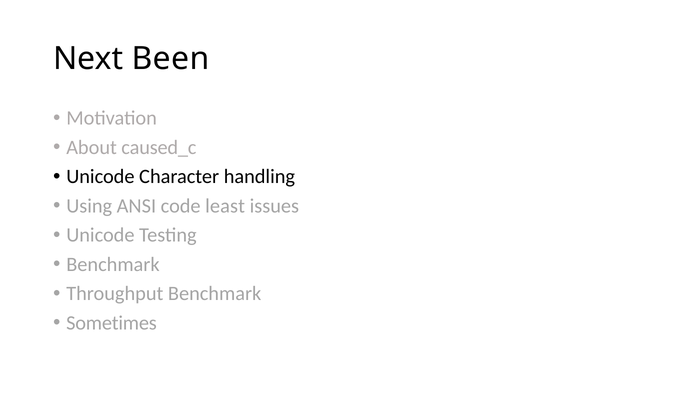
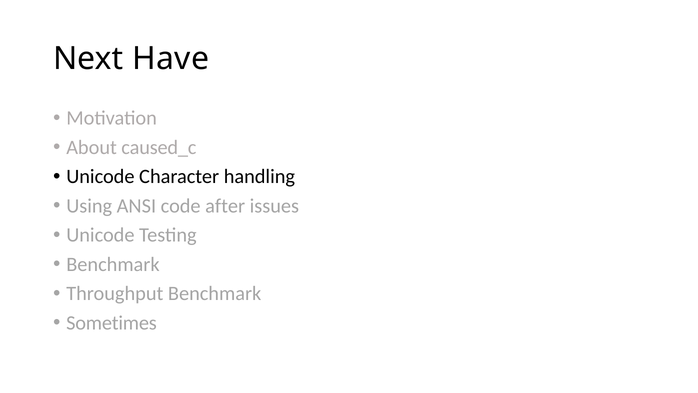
Been: Been -> Have
least: least -> after
